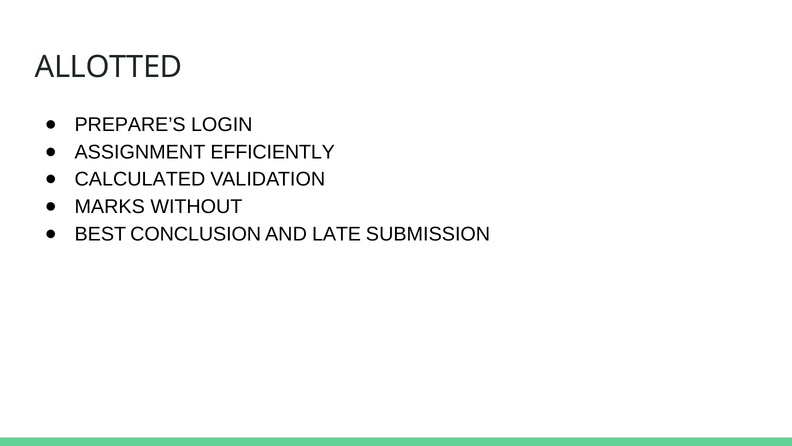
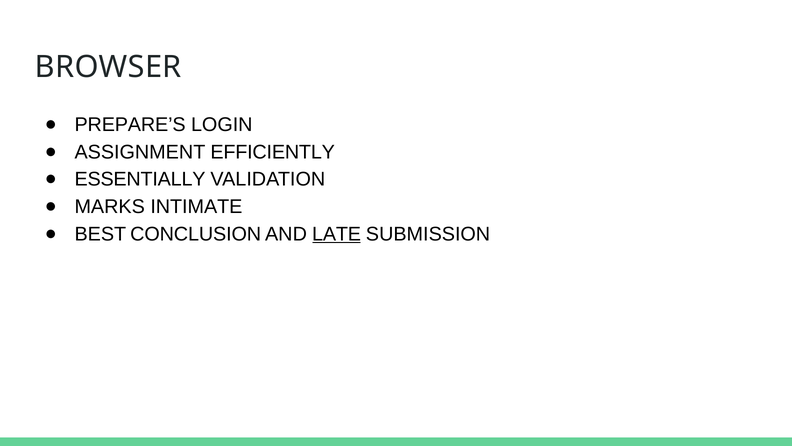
ALLOTTED: ALLOTTED -> BROWSER
CALCULATED: CALCULATED -> ESSENTIALLY
WITHOUT: WITHOUT -> INTIMATE
LATE underline: none -> present
